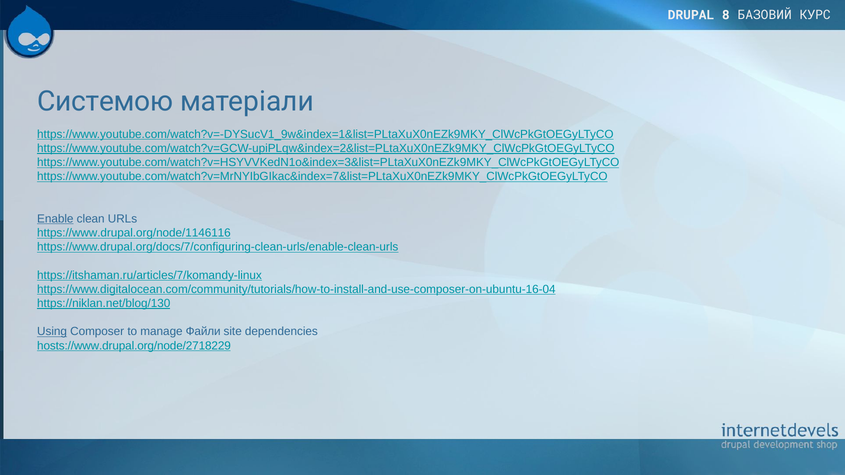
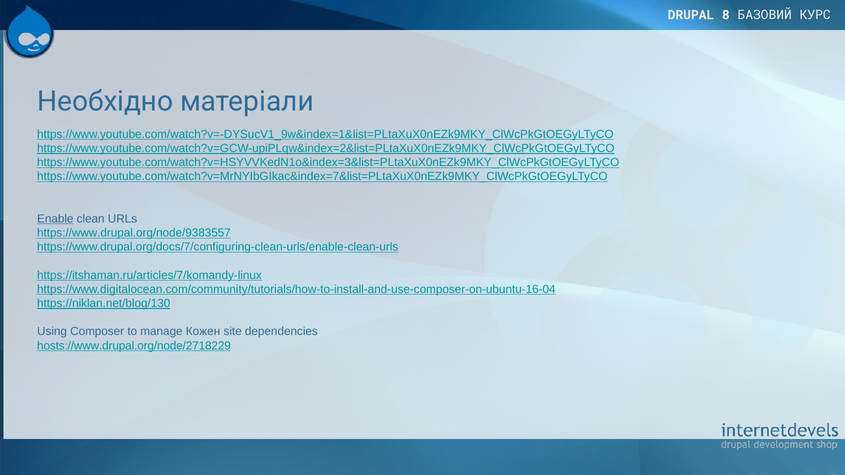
Системою: Системою -> Необхідно
https://www.drupal.org/node/1146116: https://www.drupal.org/node/1146116 -> https://www.drupal.org/node/9383557
Using underline: present -> none
Файли: Файли -> Кожен
